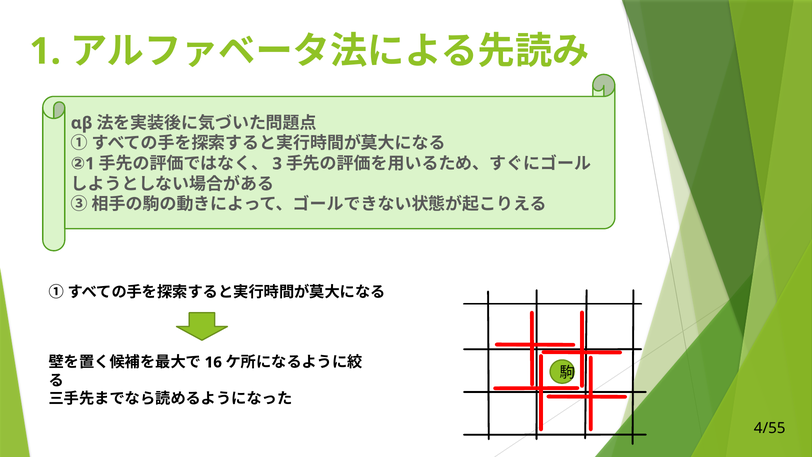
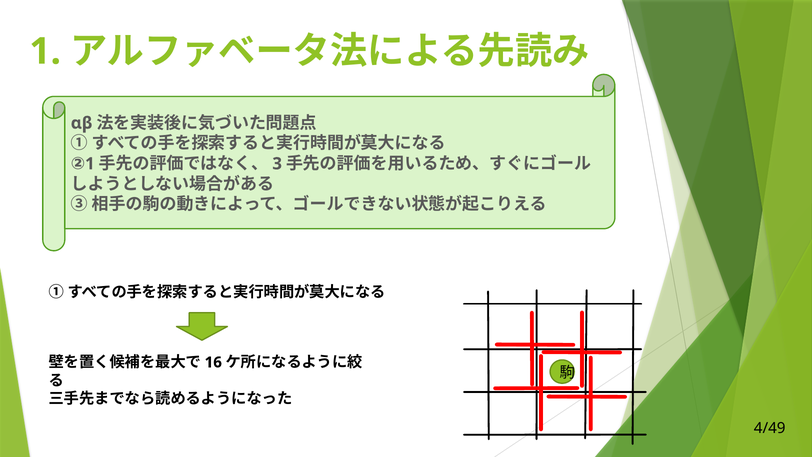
4/55: 4/55 -> 4/49
